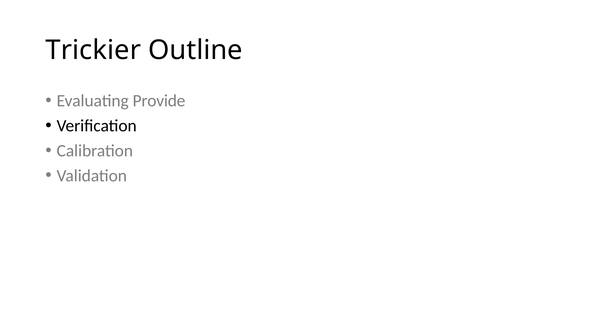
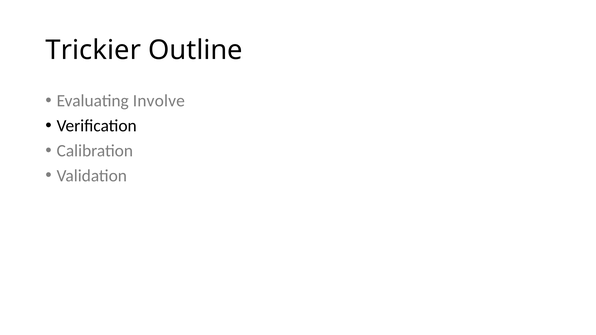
Provide: Provide -> Involve
